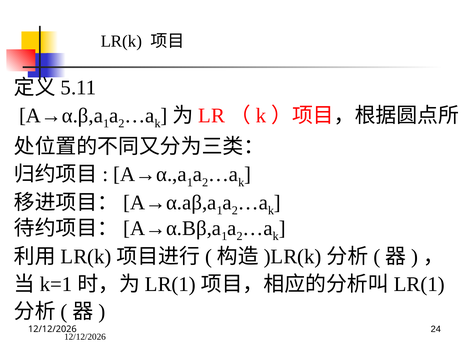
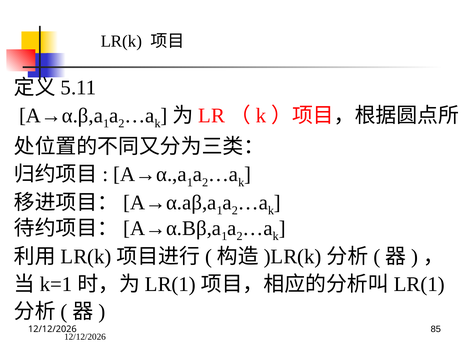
24: 24 -> 85
